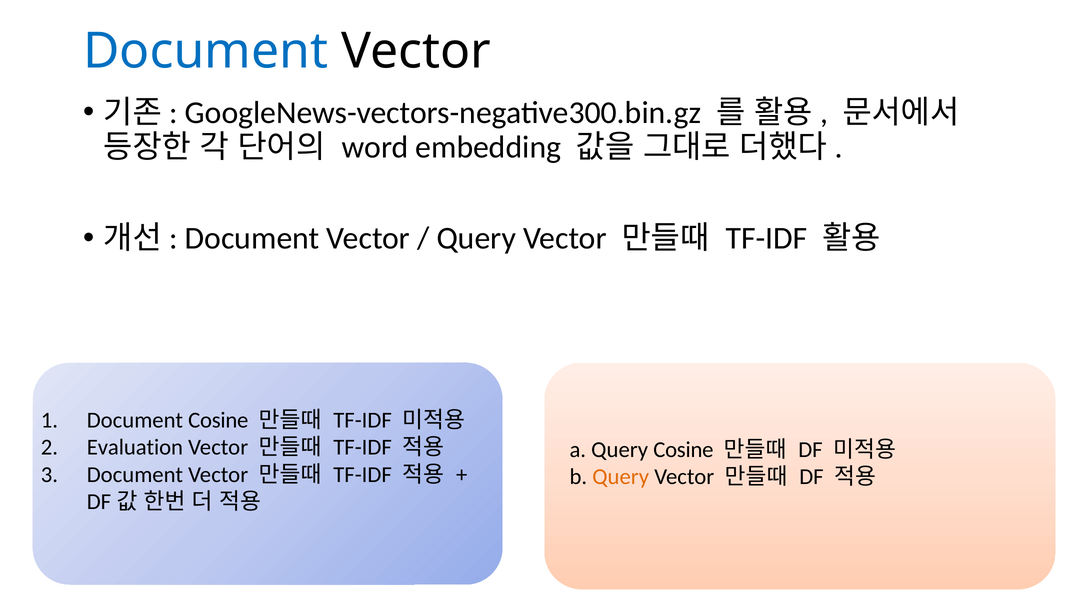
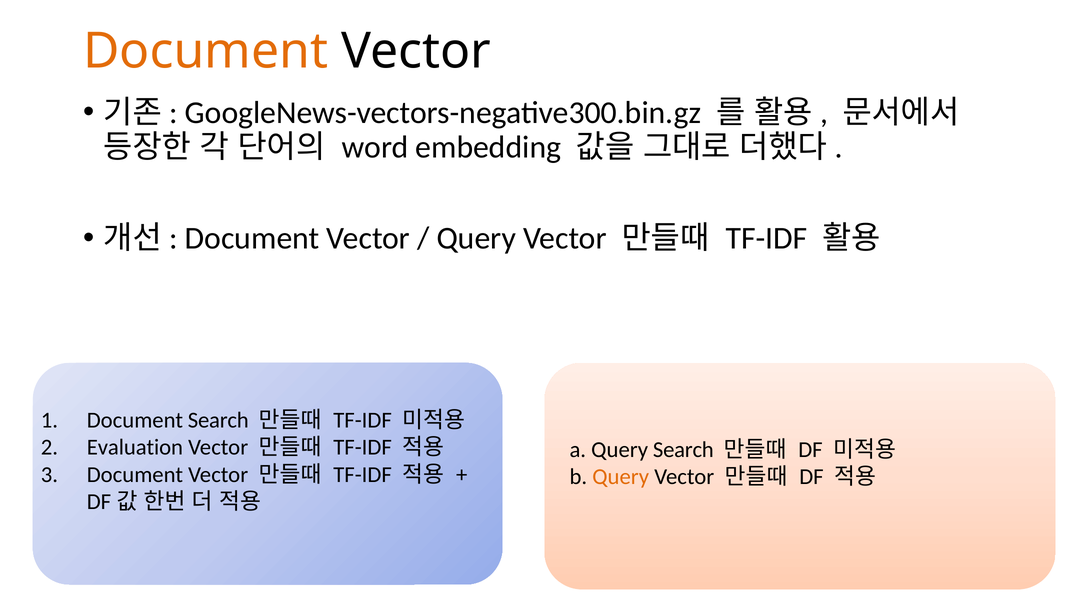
Document at (206, 51) colour: blue -> orange
Document Cosine: Cosine -> Search
Query Cosine: Cosine -> Search
